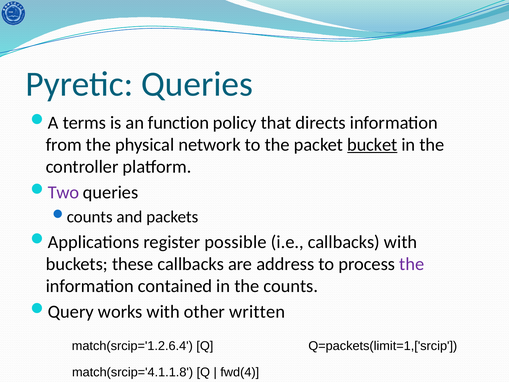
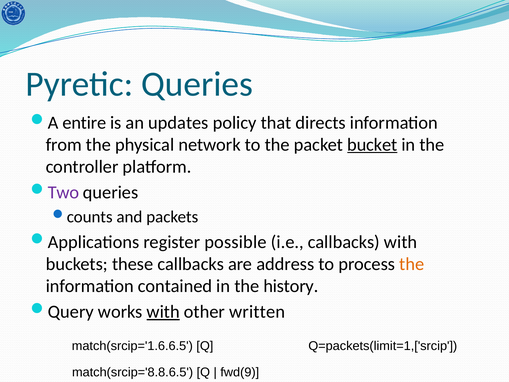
terms: terms -> entire
function: function -> updates
the at (412, 264) colour: purple -> orange
counts: counts -> history
with at (163, 312) underline: none -> present
match(srcip='1.2.6.4: match(srcip='1.2.6.4 -> match(srcip='1.6.6.5
match(srcip='4.1.1.8: match(srcip='4.1.1.8 -> match(srcip='8.8.6.5
fwd(4: fwd(4 -> fwd(9
